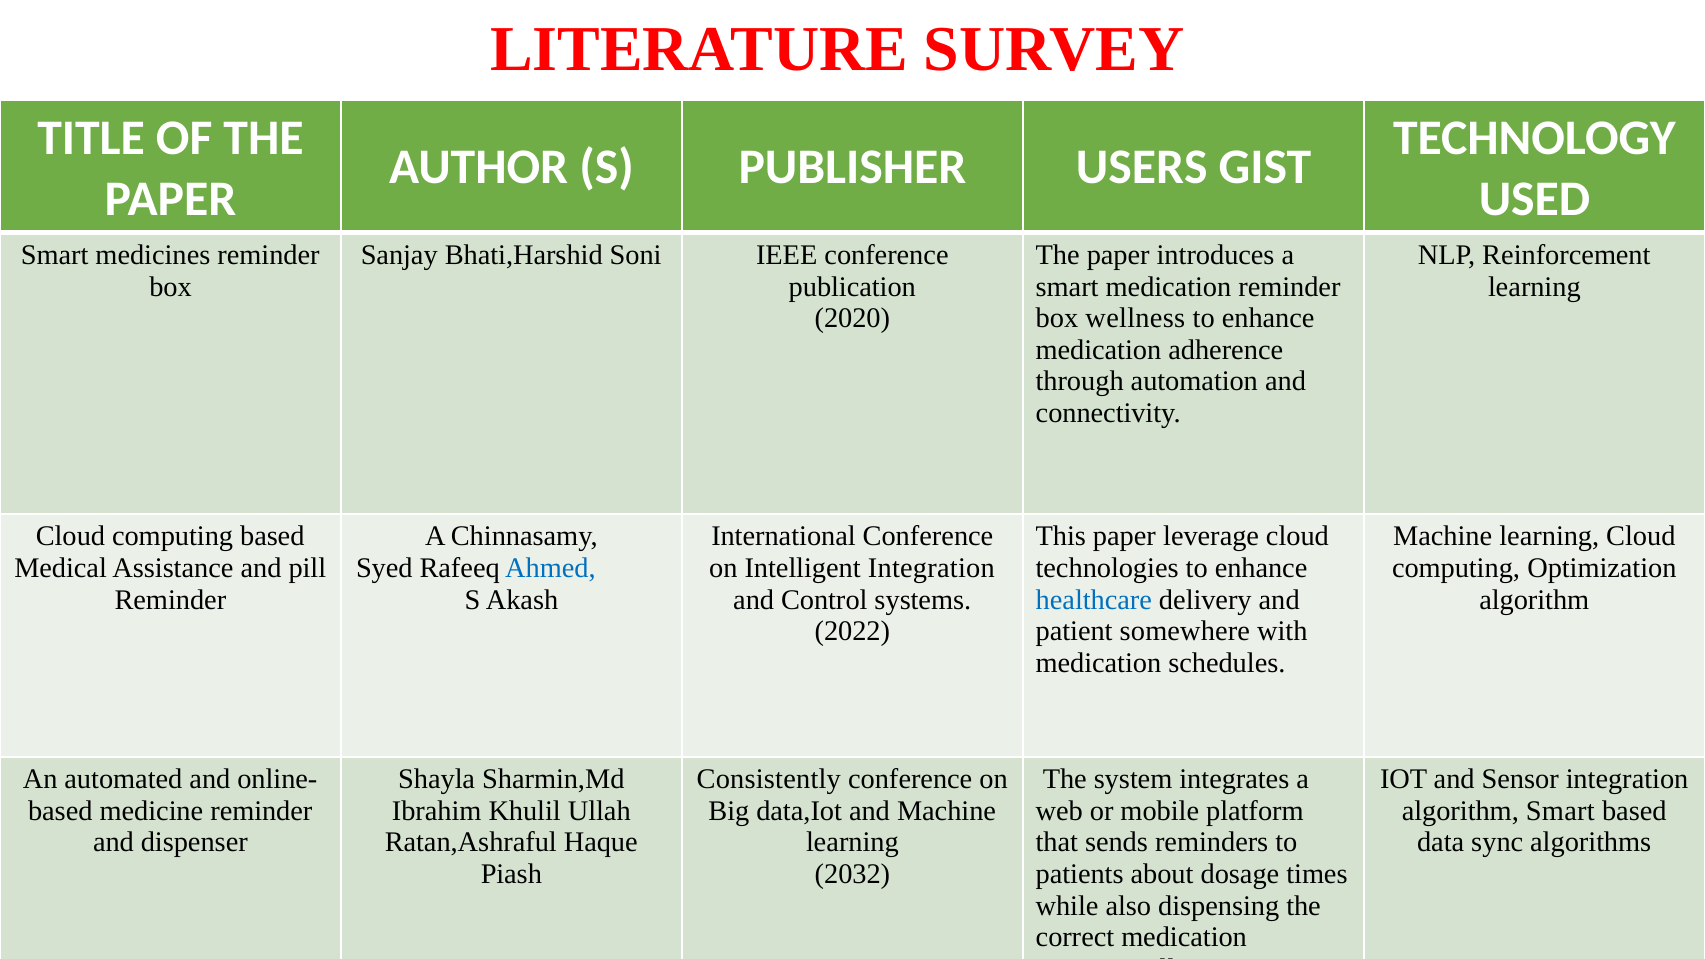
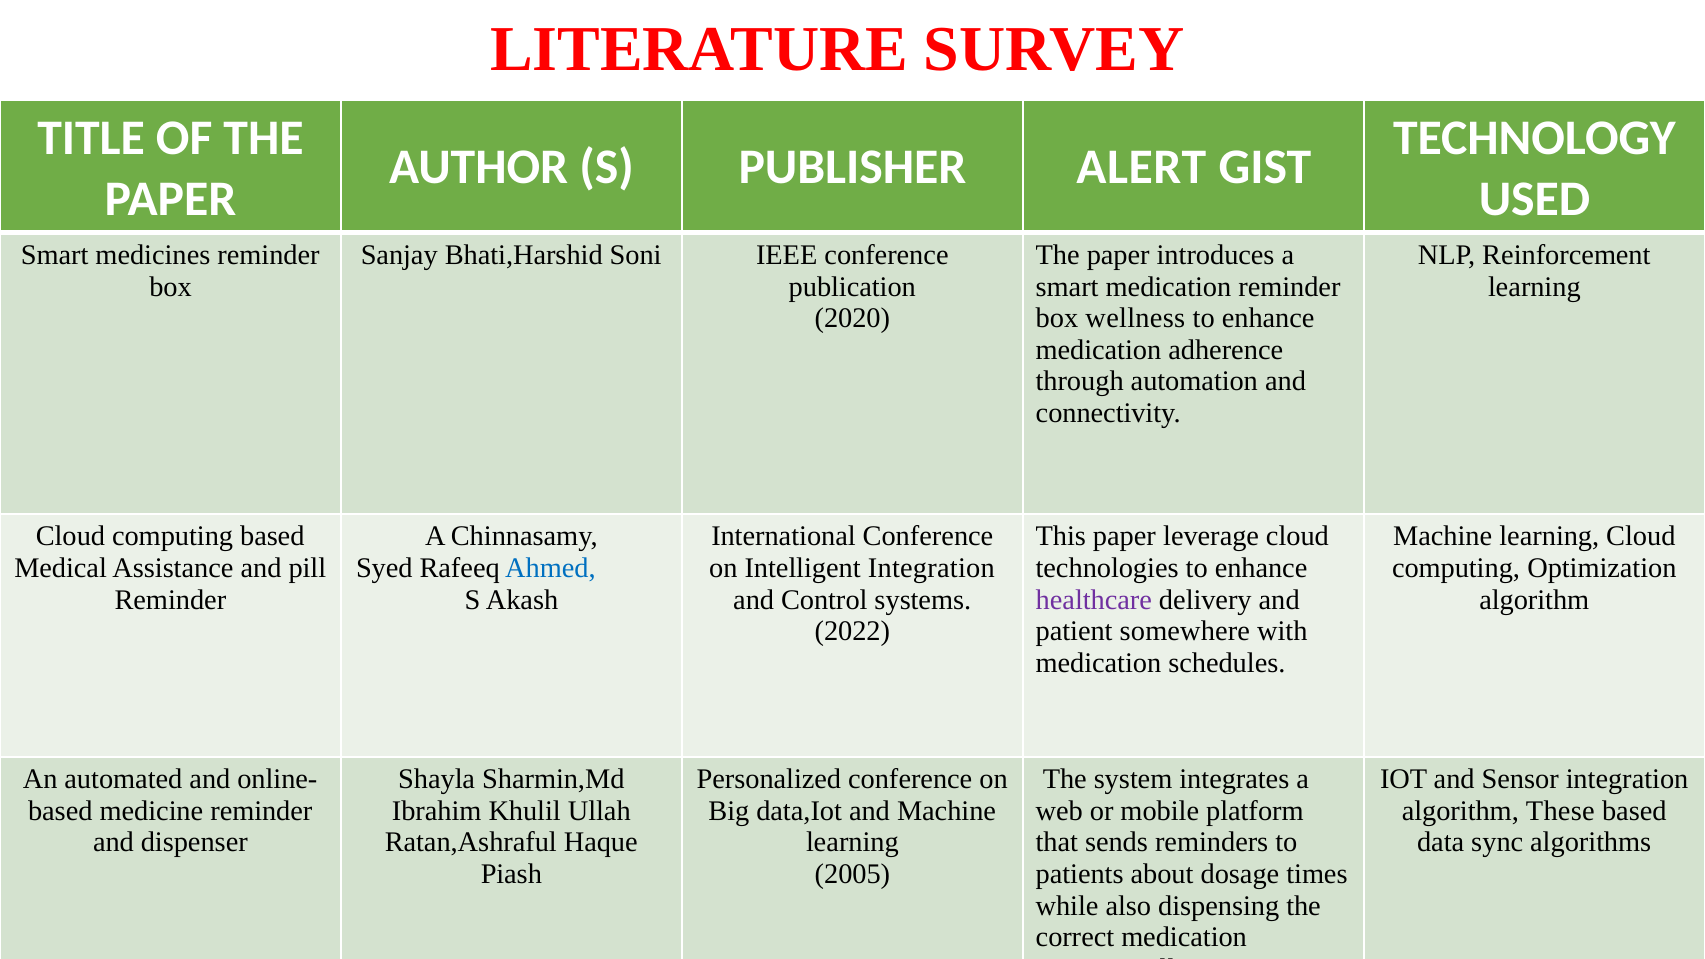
USERS: USERS -> ALERT
healthcare colour: blue -> purple
Consistently: Consistently -> Personalized
algorithm Smart: Smart -> These
2032: 2032 -> 2005
